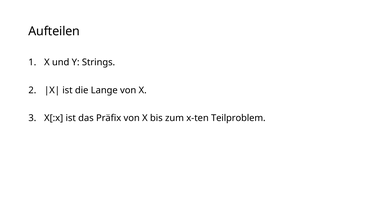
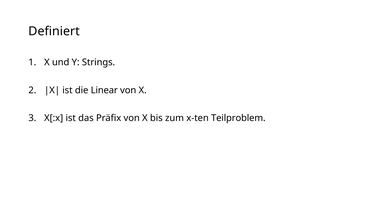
Aufteilen: Aufteilen -> Definiert
Lange: Lange -> Linear
